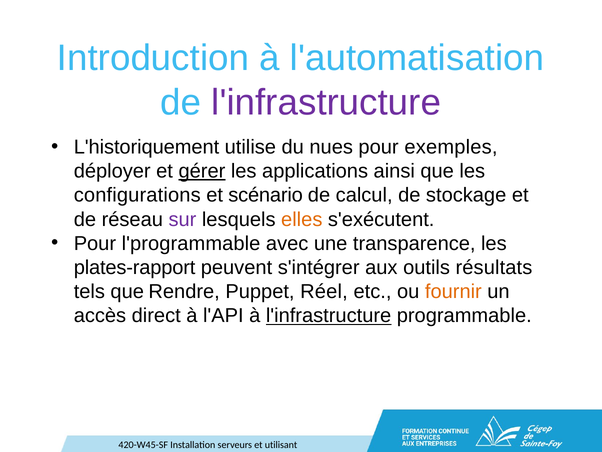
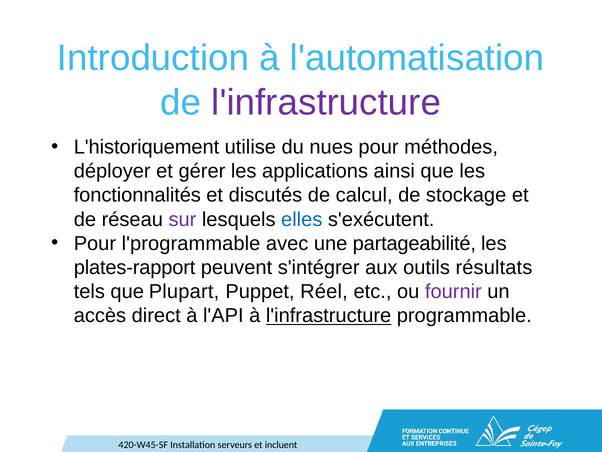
exemples: exemples -> méthodes
gérer underline: present -> none
configurations: configurations -> fonctionnalités
scénario: scénario -> discutés
elles colour: orange -> blue
transparence: transparence -> partageabilité
Rendre: Rendre -> Plupart
fournir colour: orange -> purple
utilisant: utilisant -> incluent
